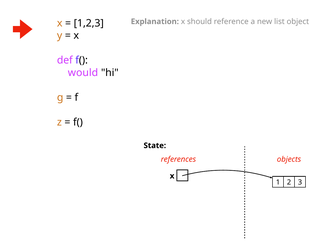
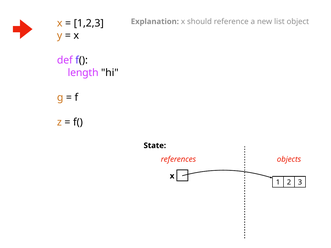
would: would -> length
